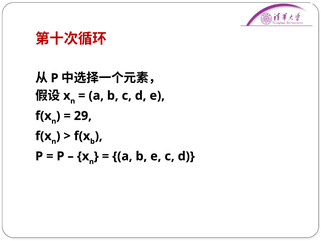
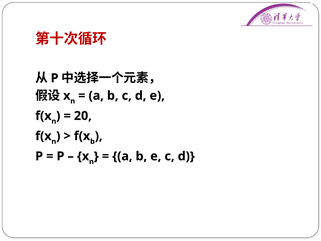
29: 29 -> 20
